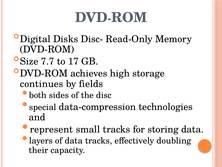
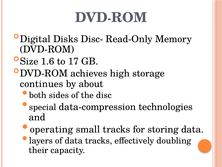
7.7: 7.7 -> 1.6
fields: fields -> about
represent: represent -> operating
